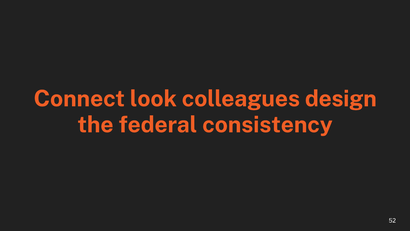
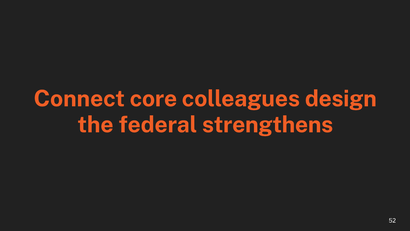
look: look -> core
consistency: consistency -> strengthens
